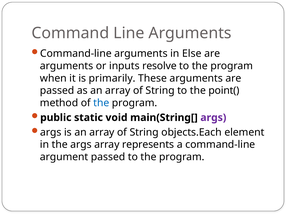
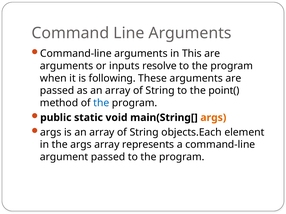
Else: Else -> This
primarily: primarily -> following
args at (213, 118) colour: purple -> orange
